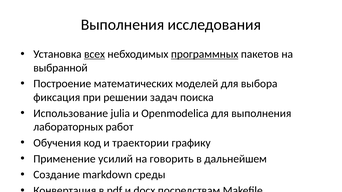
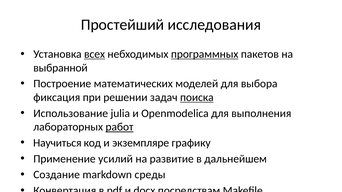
Выполнения at (123, 25): Выполнения -> Простейший
поиска underline: none -> present
работ underline: none -> present
Обучения: Обучения -> Научиться
траектории: траектории -> экземпляре
говорить: говорить -> развитие
